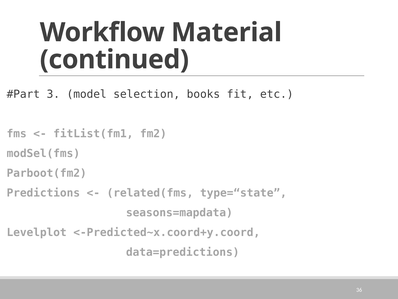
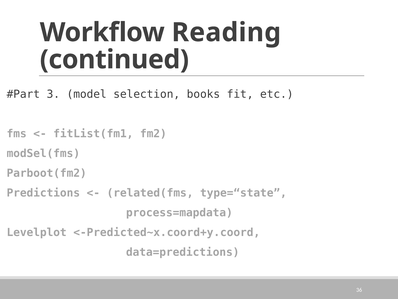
Material: Material -> Reading
seasons=mapdata: seasons=mapdata -> process=mapdata
